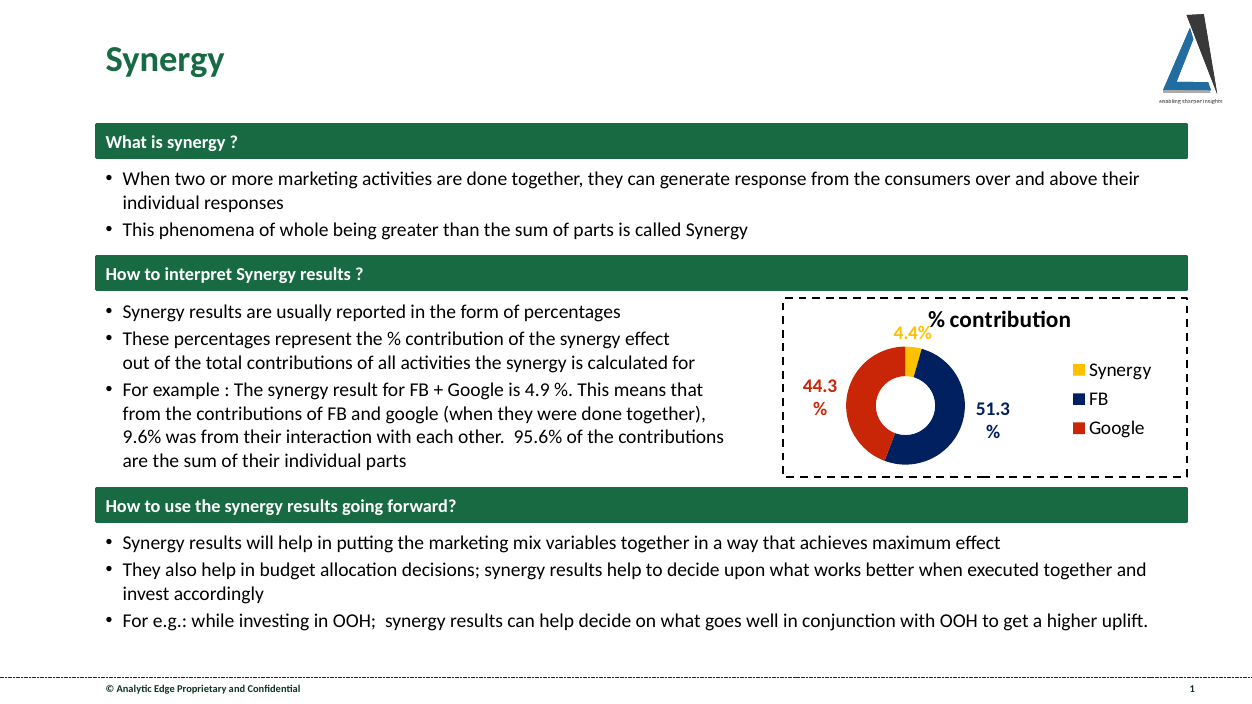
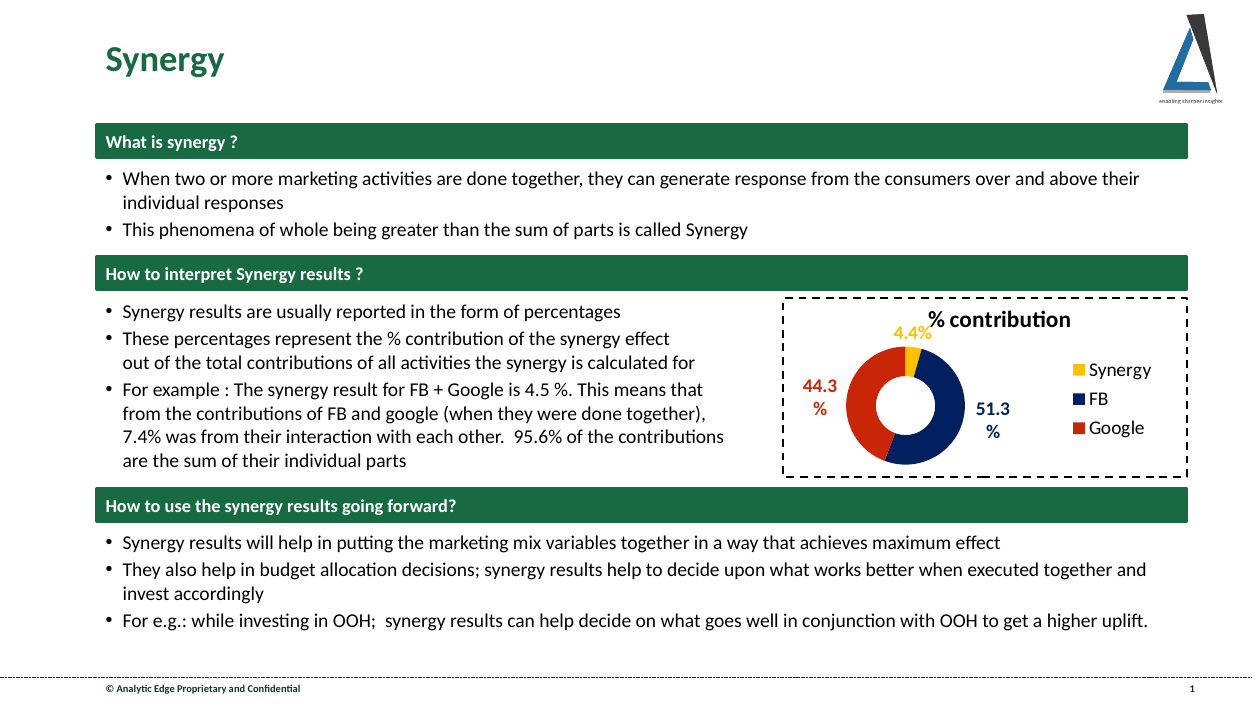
4.9: 4.9 -> 4.5
9.6%: 9.6% -> 7.4%
